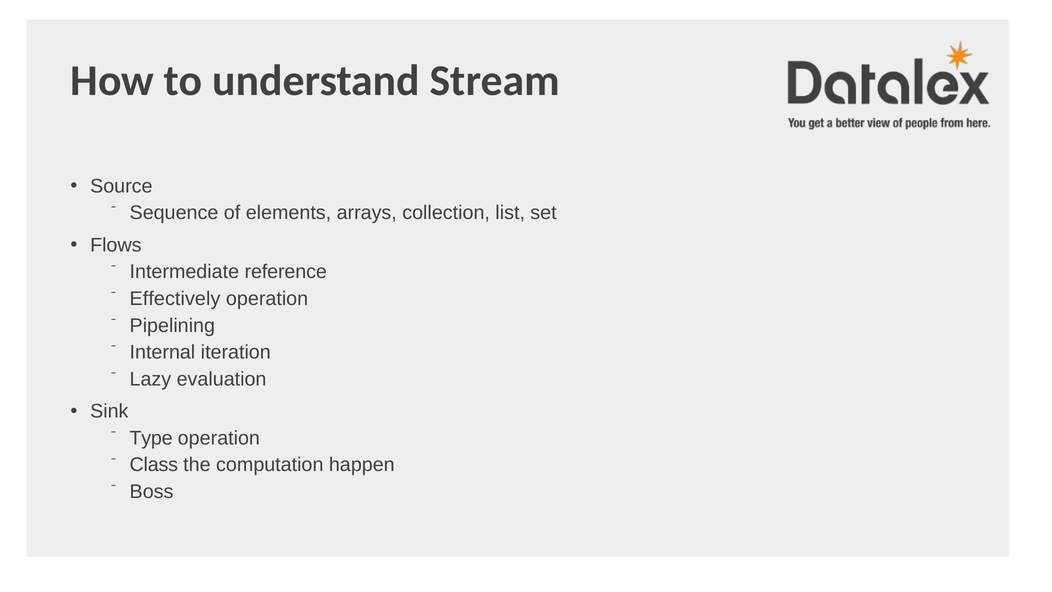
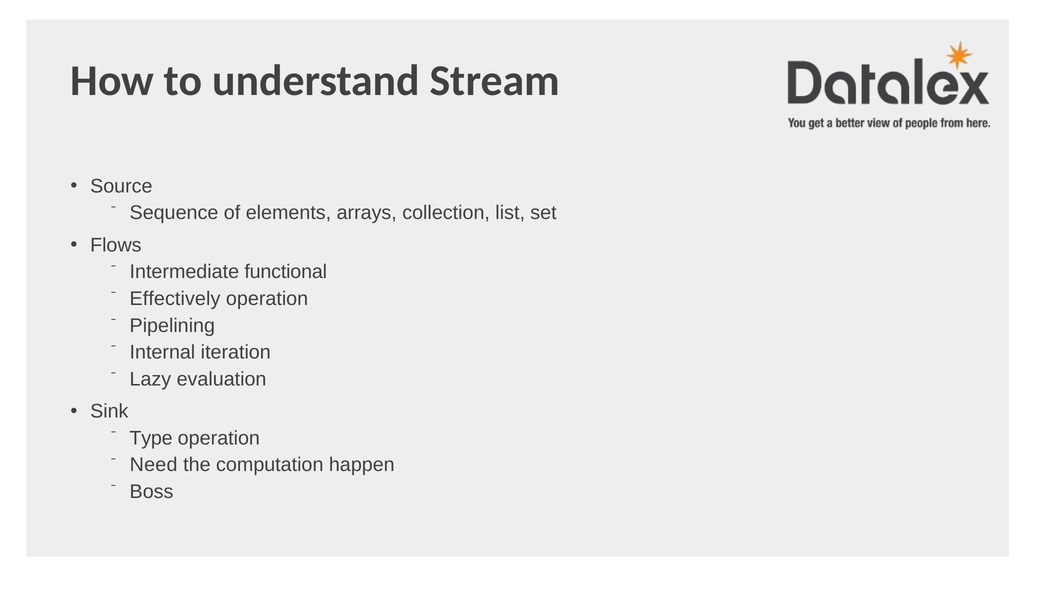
reference: reference -> functional
Class: Class -> Need
